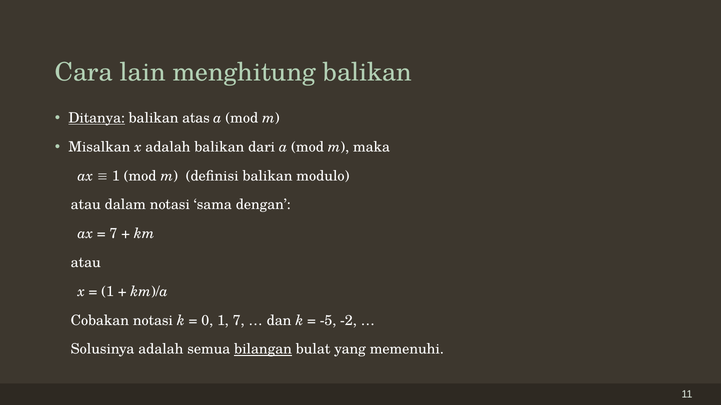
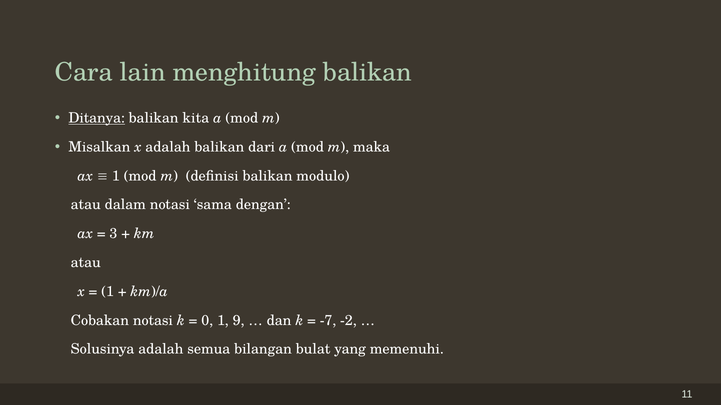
atas: atas -> kita
7 at (113, 234): 7 -> 3
1 7: 7 -> 9
-5: -5 -> -7
bilangan underline: present -> none
